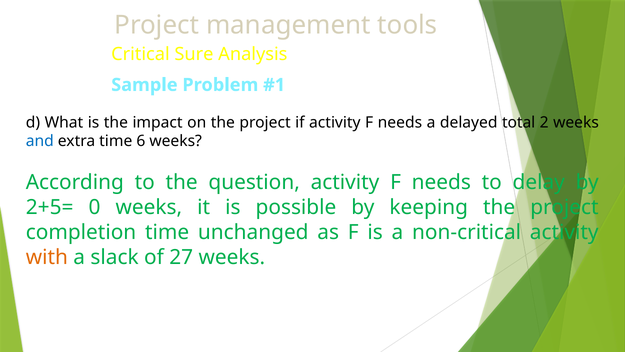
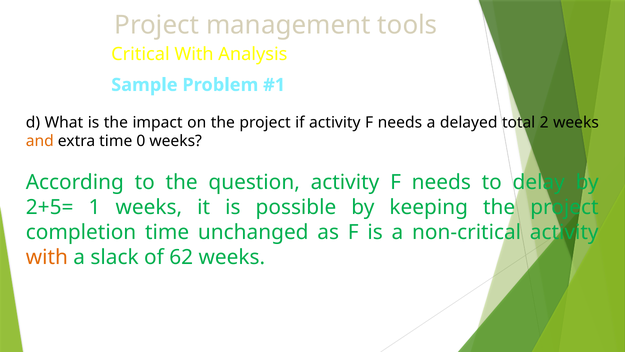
Critical Sure: Sure -> With
and colour: blue -> orange
6: 6 -> 0
0: 0 -> 1
27: 27 -> 62
